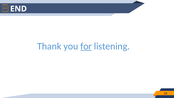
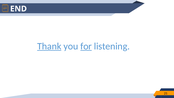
Thank underline: none -> present
